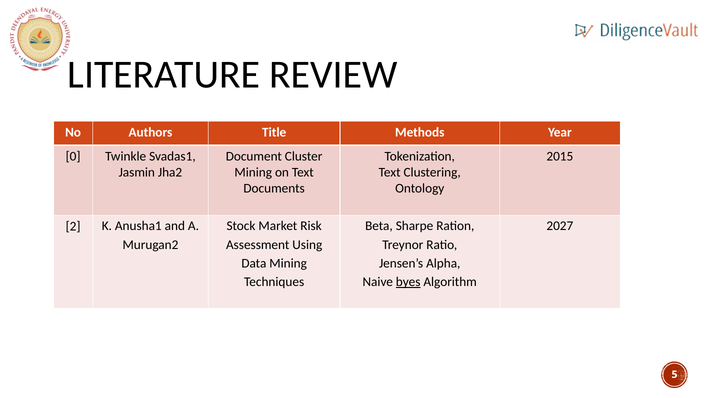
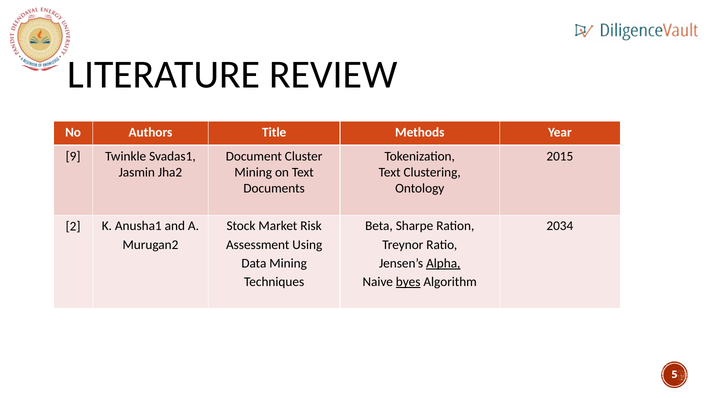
0: 0 -> 9
2027: 2027 -> 2034
Alpha underline: none -> present
